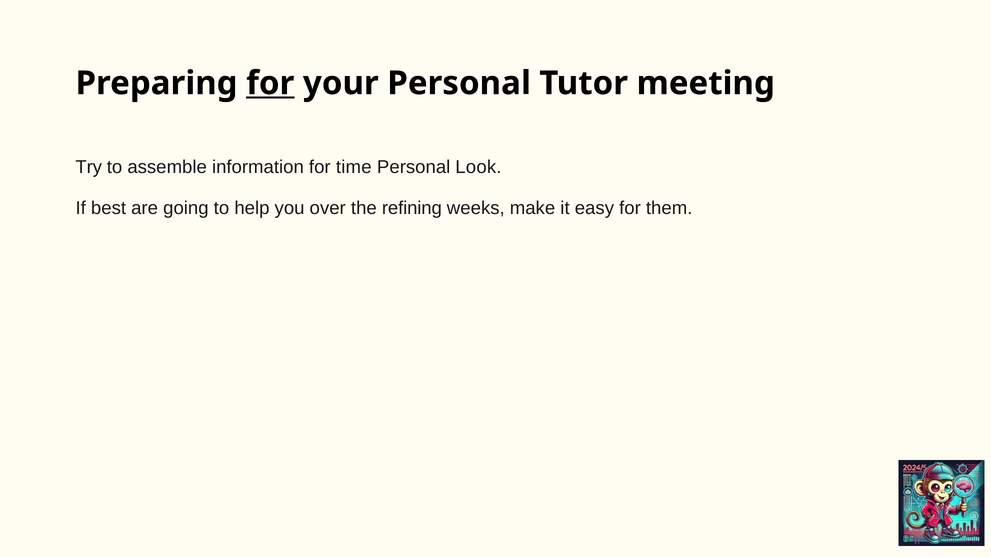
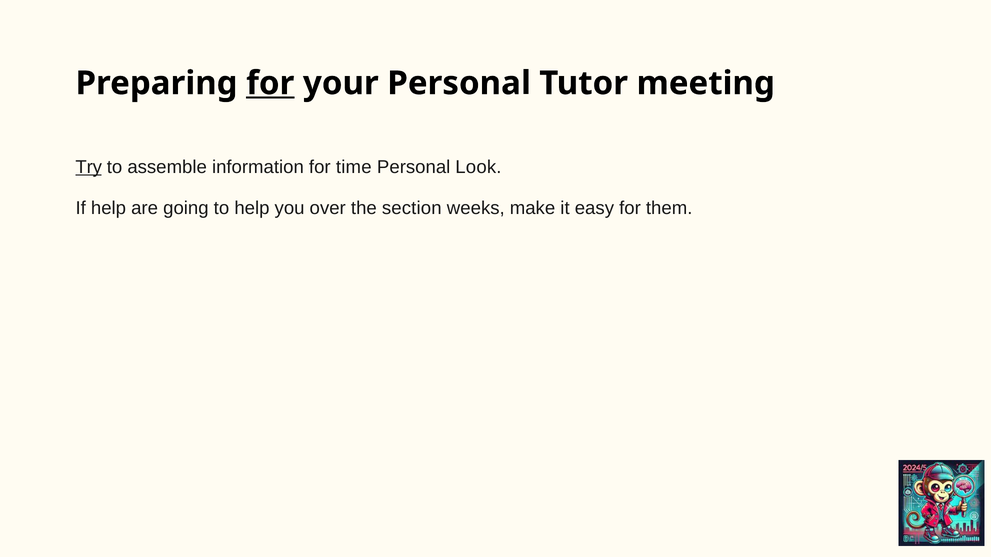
Try underline: none -> present
If best: best -> help
refining: refining -> section
